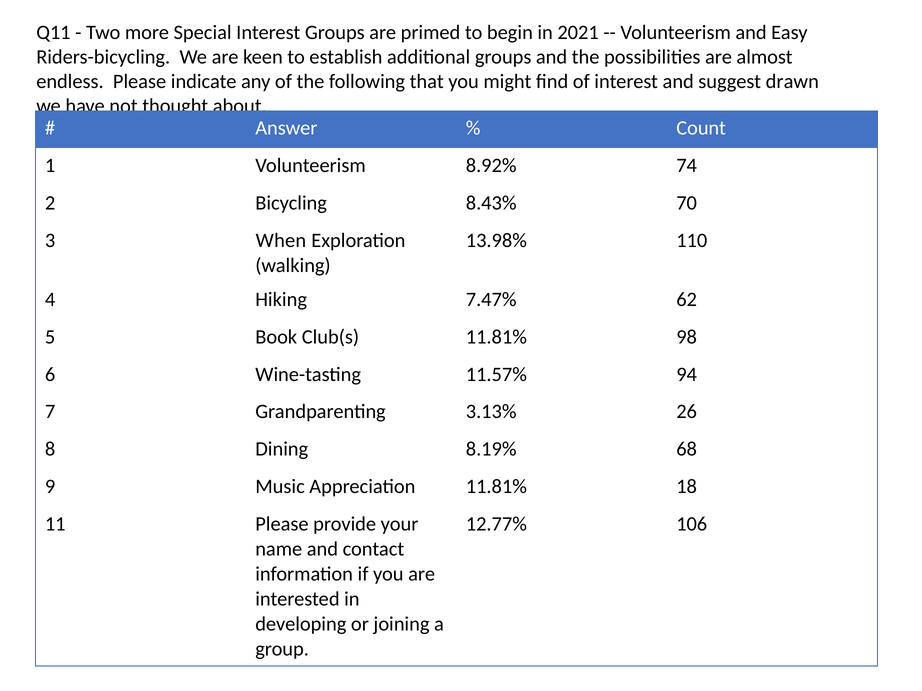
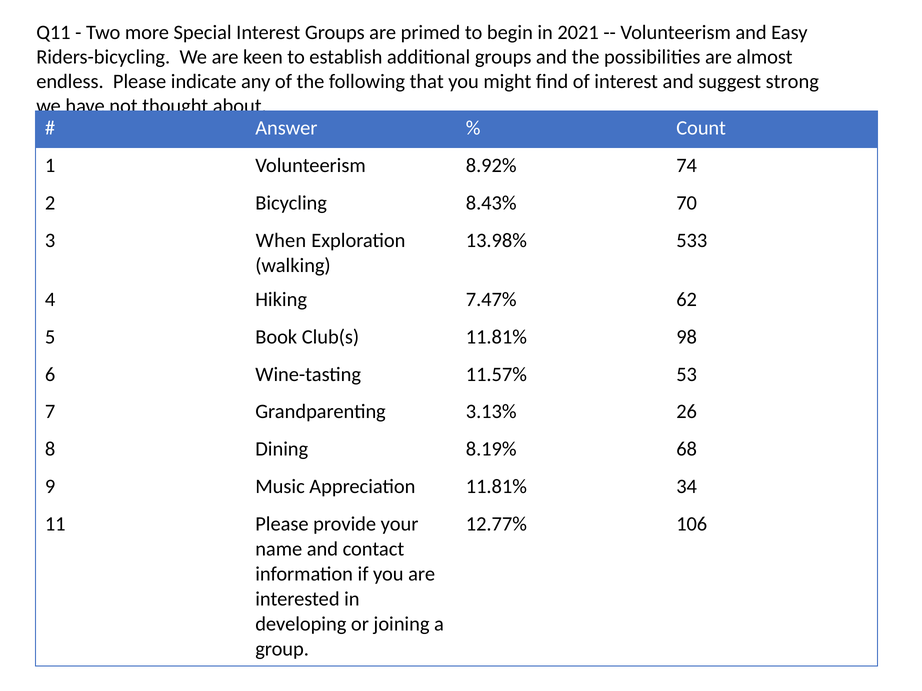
drawn: drawn -> strong
110: 110 -> 533
94: 94 -> 53
18: 18 -> 34
